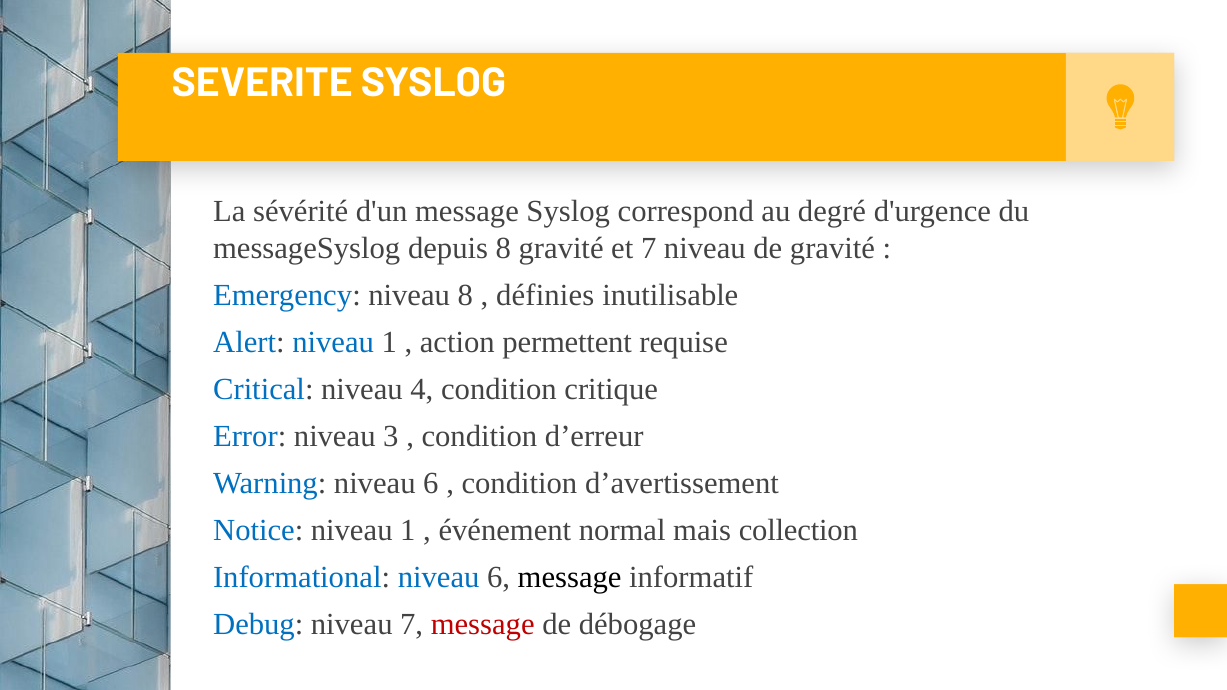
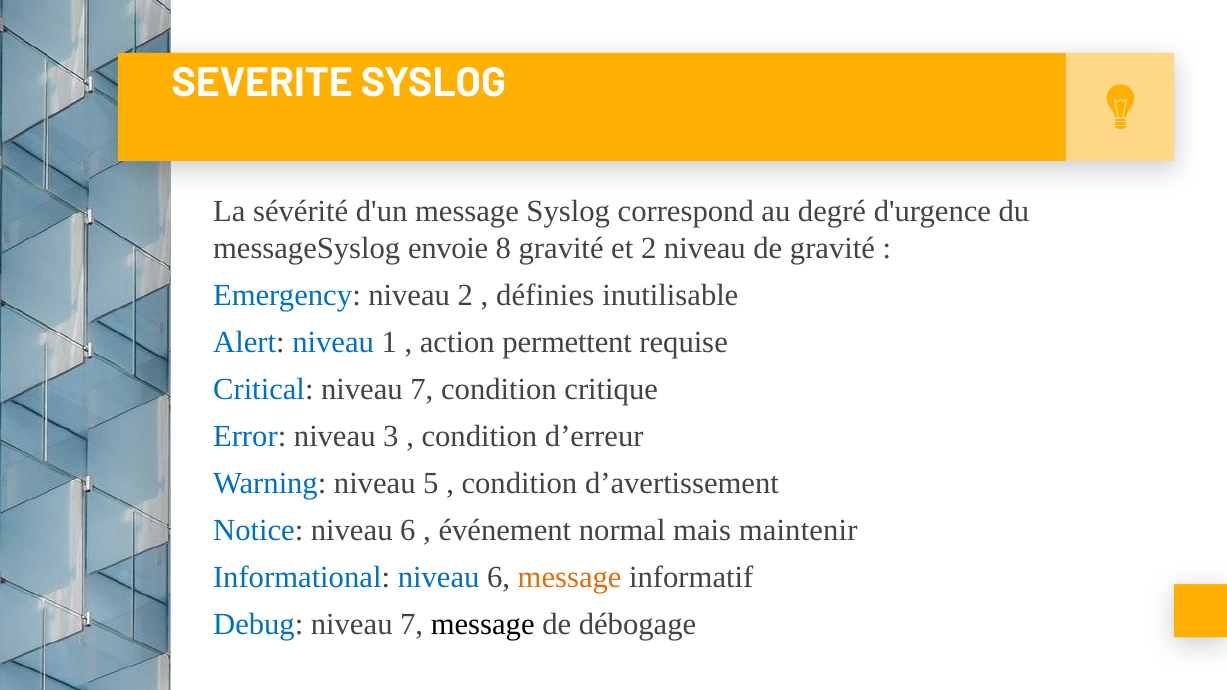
depuis: depuis -> envoie
et 7: 7 -> 2
niveau 8: 8 -> 2
Critical niveau 4: 4 -> 7
Warning niveau 6: 6 -> 5
Notice niveau 1: 1 -> 6
collection: collection -> maintenir
message at (570, 578) colour: black -> orange
message at (483, 625) colour: red -> black
